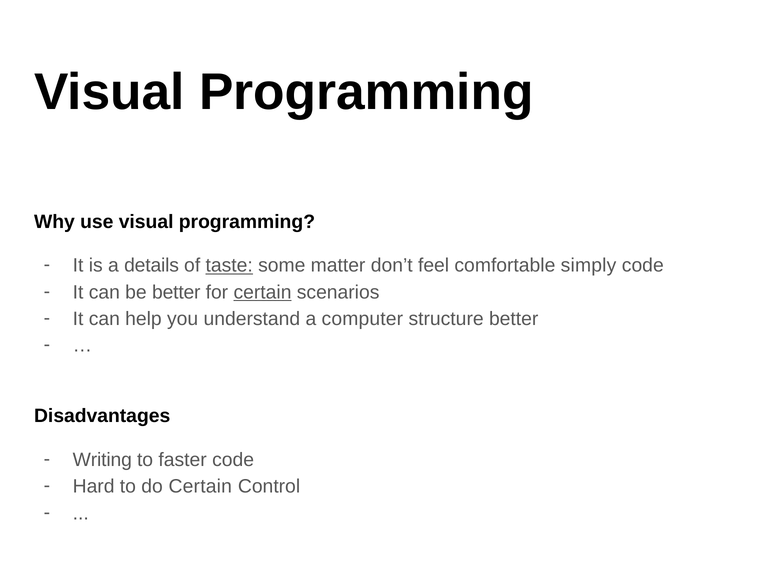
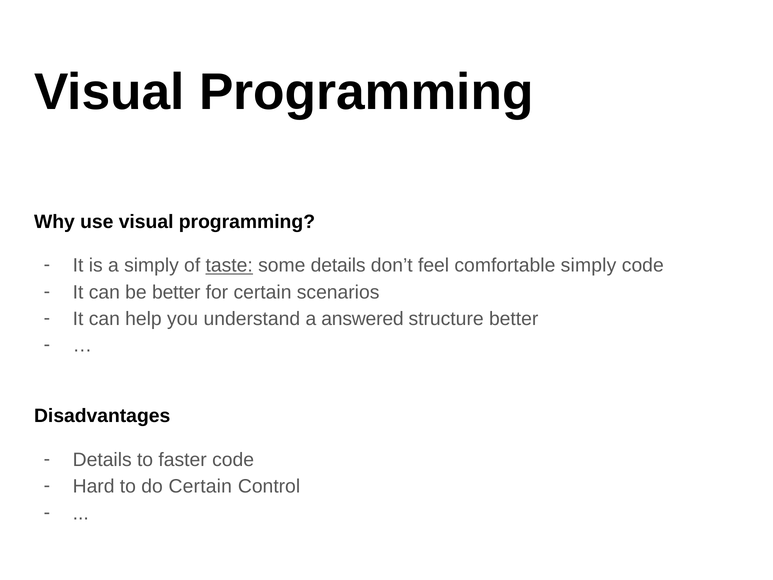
a details: details -> simply
some matter: matter -> details
certain at (263, 292) underline: present -> none
computer: computer -> answered
Writing at (102, 460): Writing -> Details
